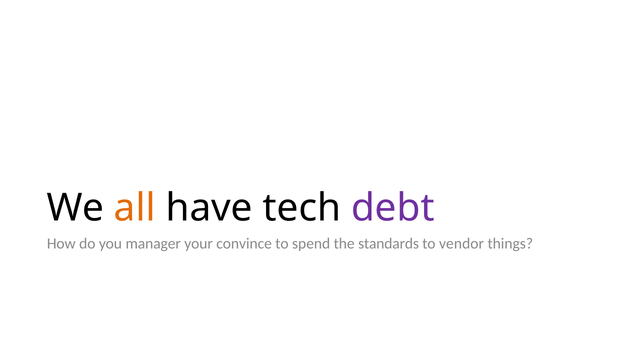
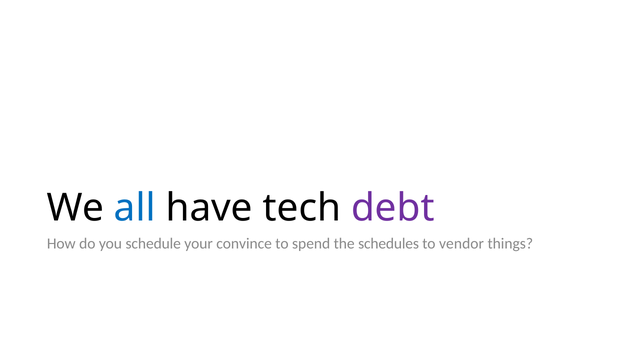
all colour: orange -> blue
manager: manager -> schedule
standards: standards -> schedules
